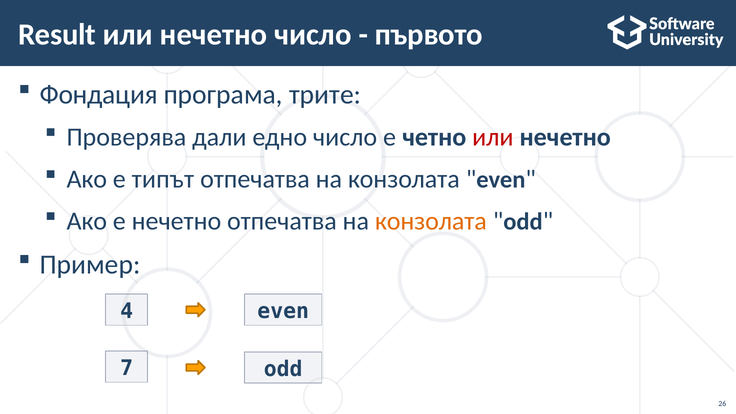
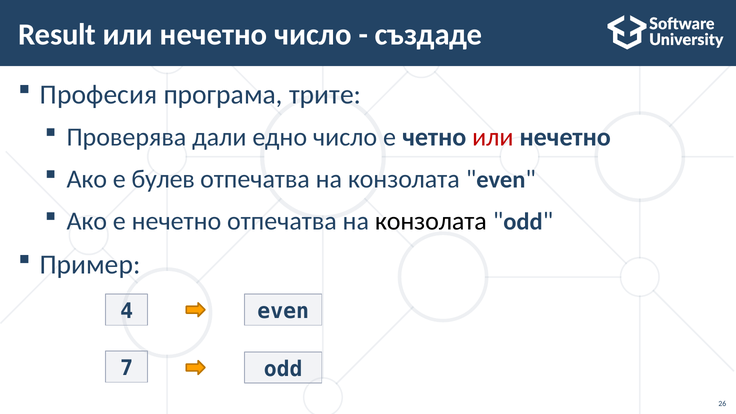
първото: първото -> създаде
Фондация: Фондация -> Професия
типът: типът -> булев
конзолата at (431, 221) colour: orange -> black
